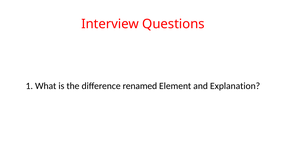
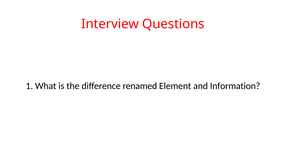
Explanation: Explanation -> Information
